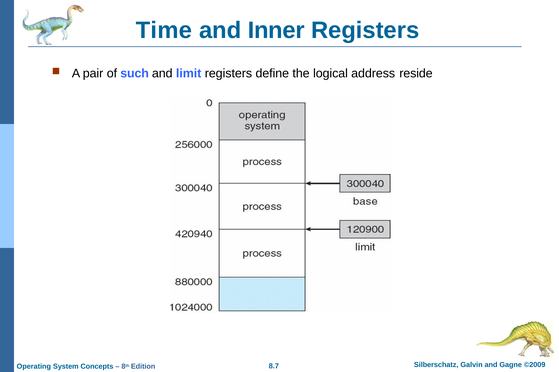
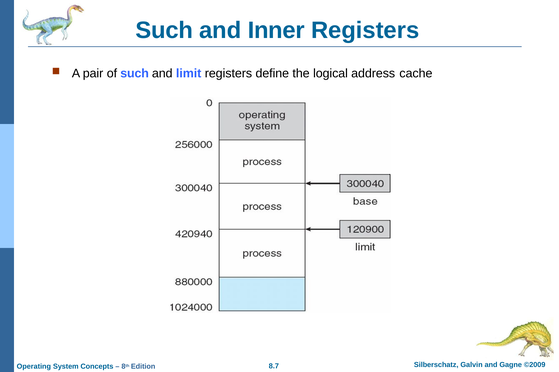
Time at (164, 30): Time -> Such
reside: reside -> cache
